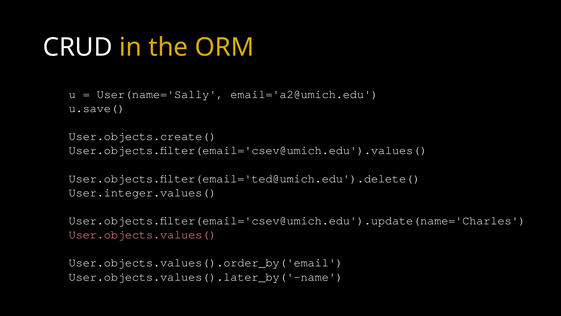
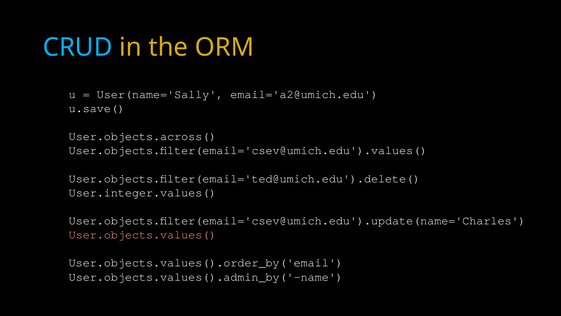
CRUD colour: white -> light blue
User.objects.create(: User.objects.create( -> User.objects.across(
User.objects.values().later_by('-name: User.objects.values().later_by('-name -> User.objects.values().admin_by('-name
